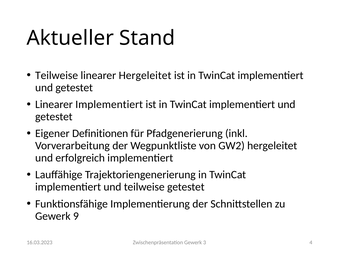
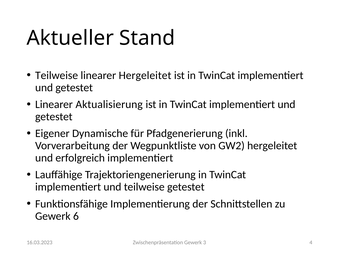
Linearer Implementiert: Implementiert -> Aktualisierung
Definitionen: Definitionen -> Dynamische
9: 9 -> 6
